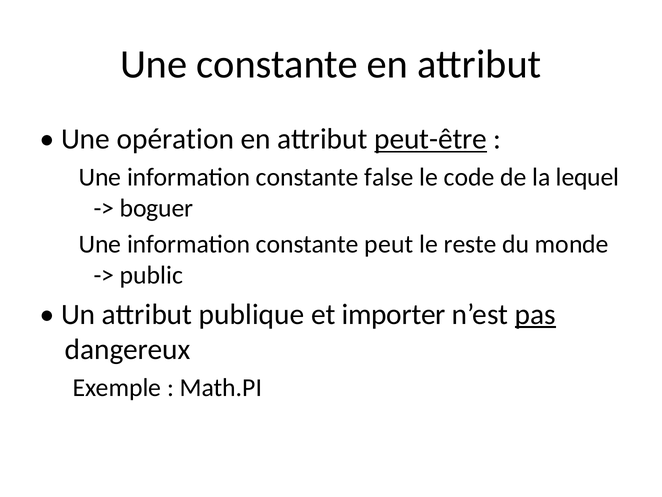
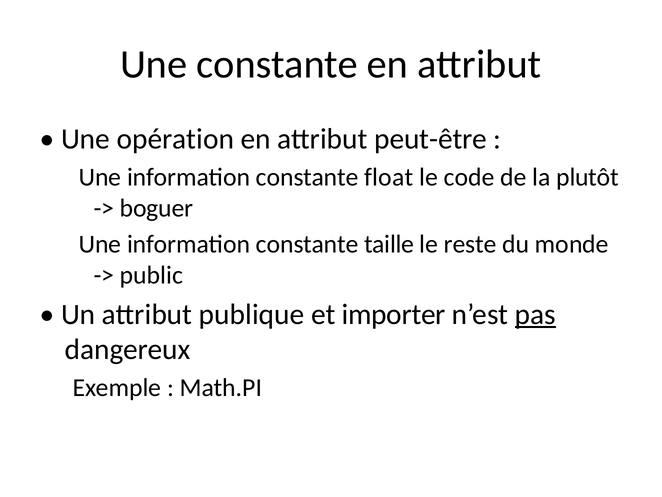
peut-être underline: present -> none
false: false -> float
lequel: lequel -> plutôt
peut: peut -> taille
